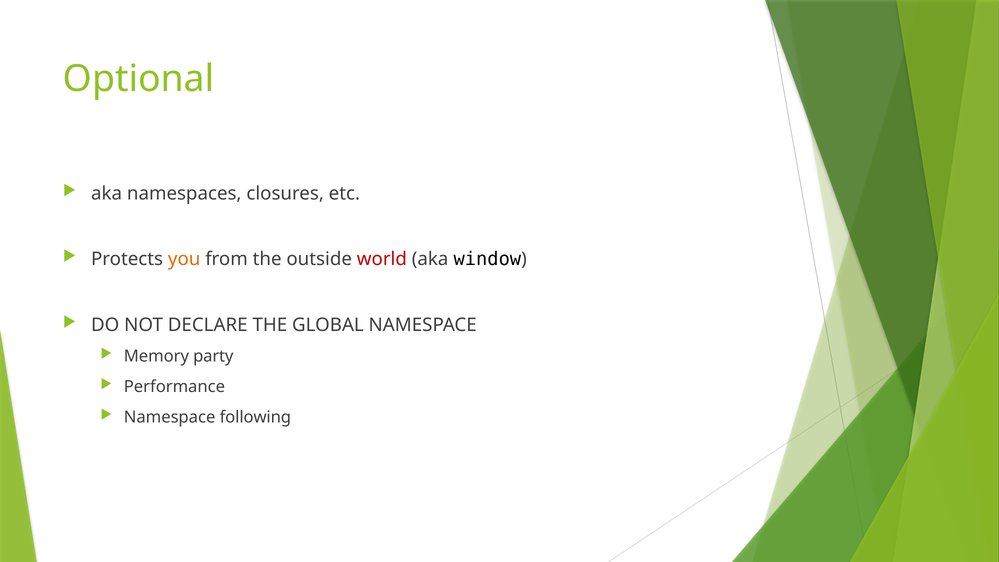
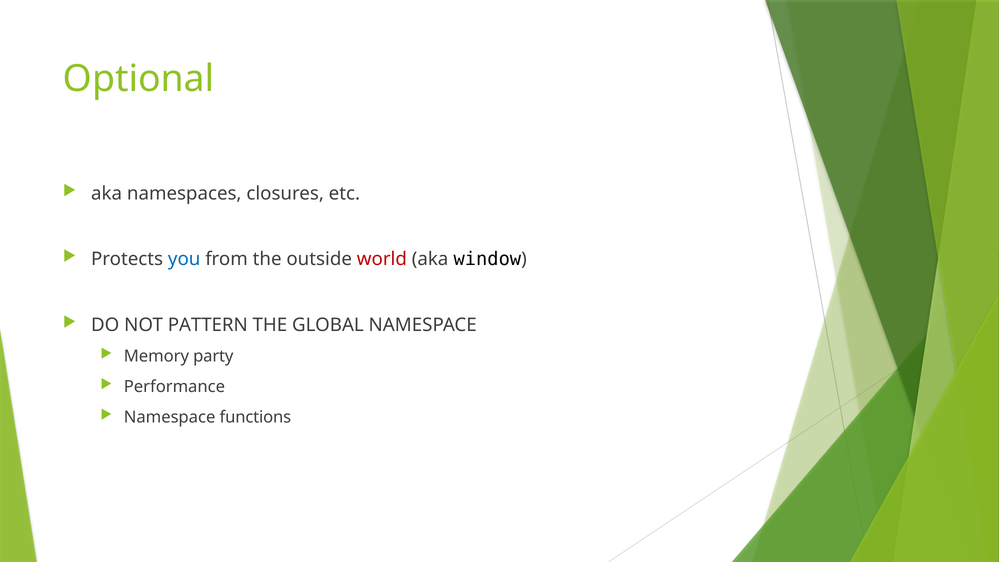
you colour: orange -> blue
DECLARE: DECLARE -> PATTERN
following: following -> functions
